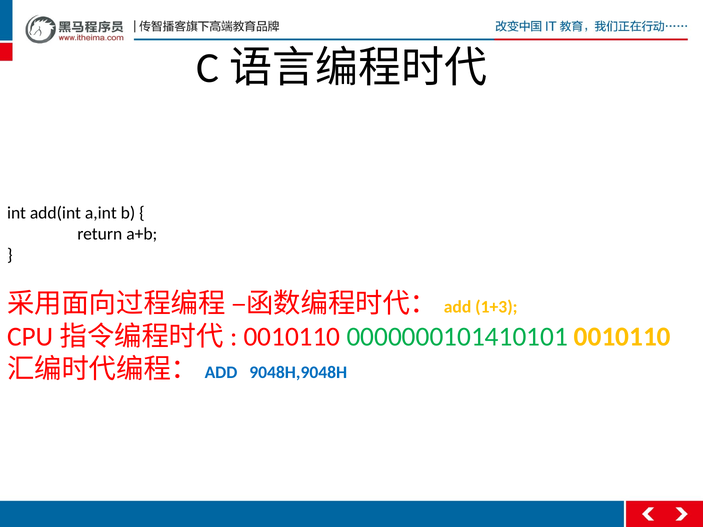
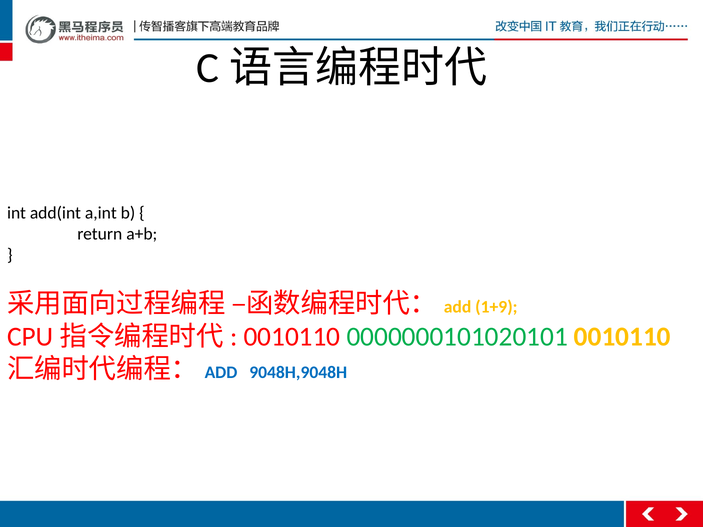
1+3: 1+3 -> 1+9
0000000101410101: 0000000101410101 -> 0000000101020101
